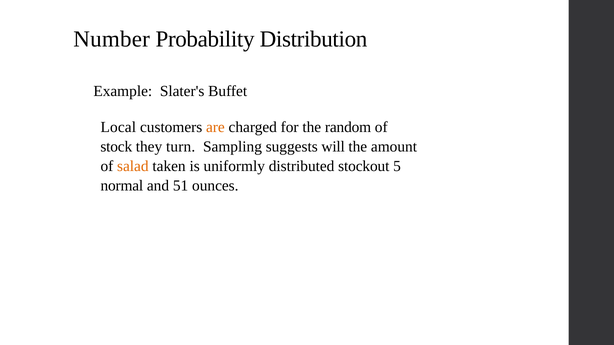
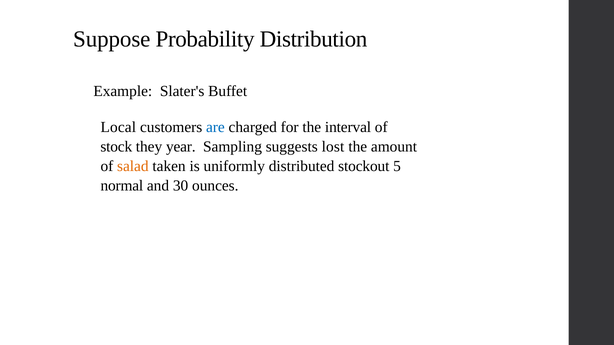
Number: Number -> Suppose
are colour: orange -> blue
random: random -> interval
turn: turn -> year
will: will -> lost
51: 51 -> 30
